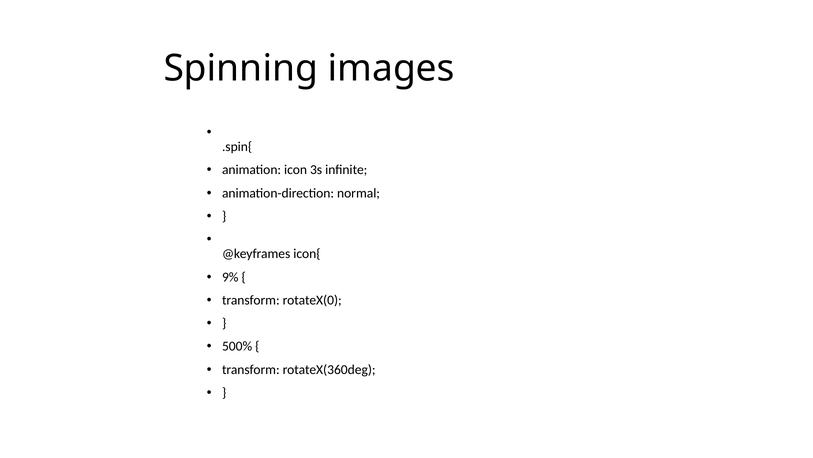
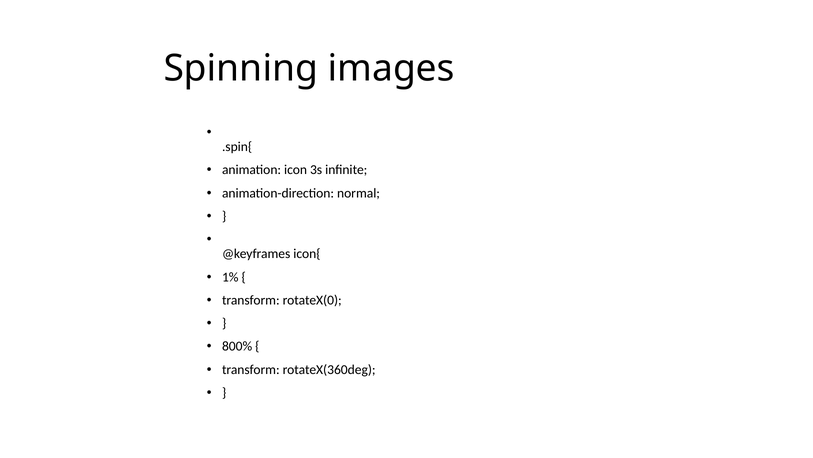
9%: 9% -> 1%
500%: 500% -> 800%
